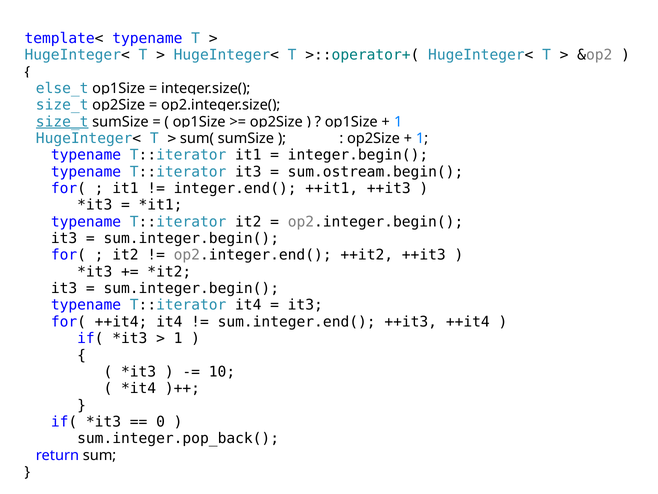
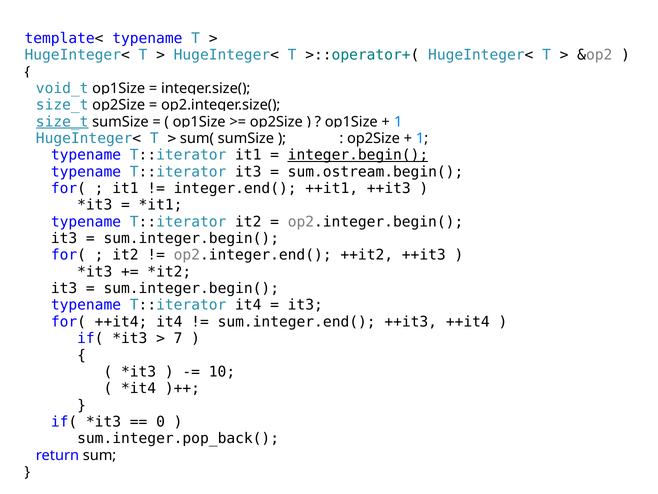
else_t: else_t -> void_t
integer.begin( underline: none -> present
1 at (178, 338): 1 -> 7
